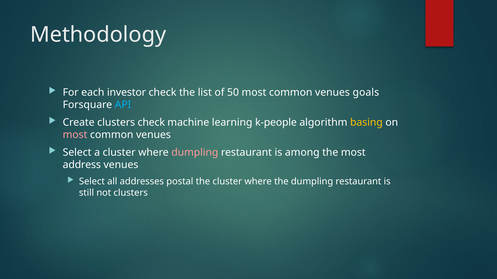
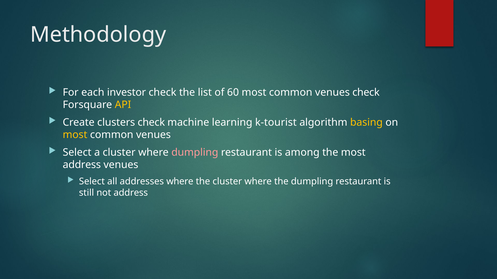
50: 50 -> 60
venues goals: goals -> check
API colour: light blue -> yellow
k-people: k-people -> k-tourist
most at (75, 135) colour: pink -> yellow
addresses postal: postal -> where
not clusters: clusters -> address
